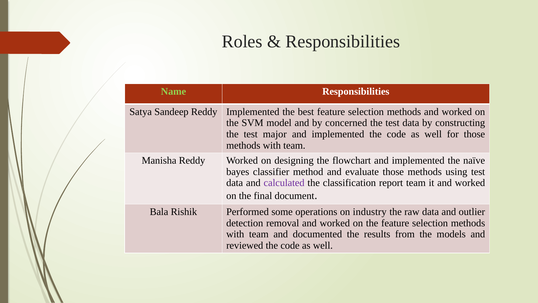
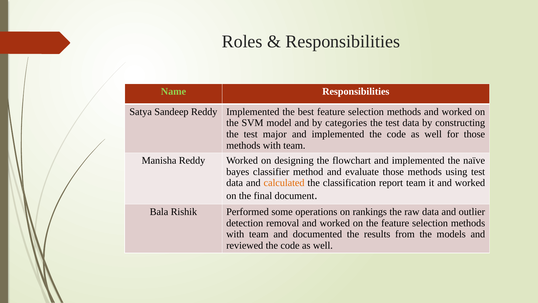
concerned: concerned -> categories
calculated colour: purple -> orange
industry: industry -> rankings
